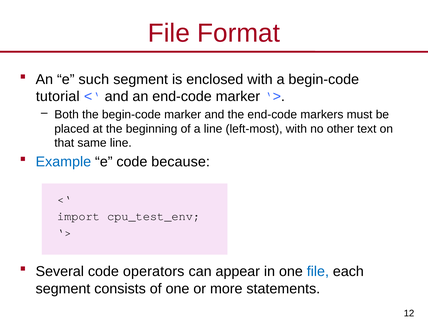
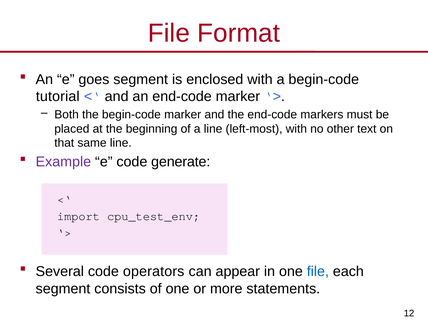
such: such -> goes
Example colour: blue -> purple
because: because -> generate
